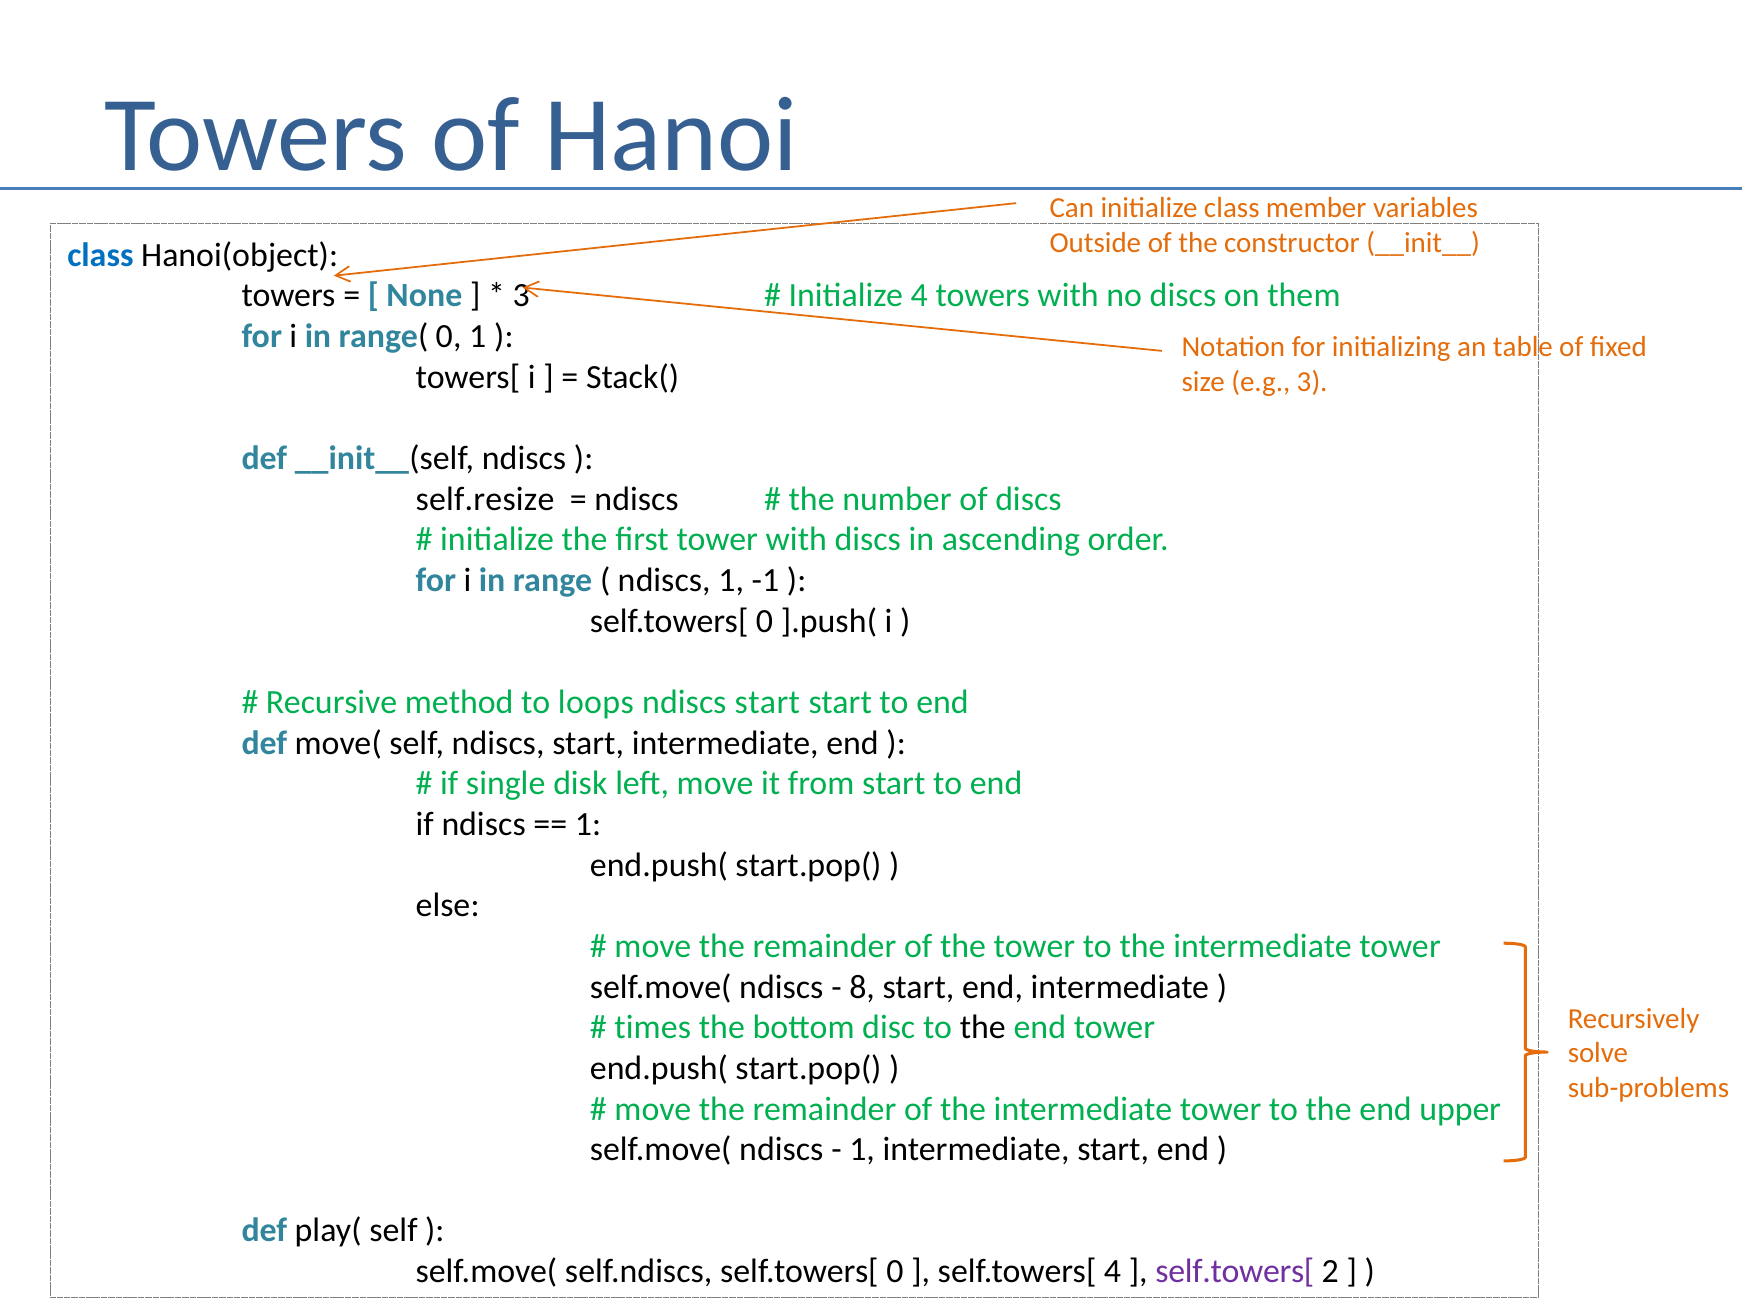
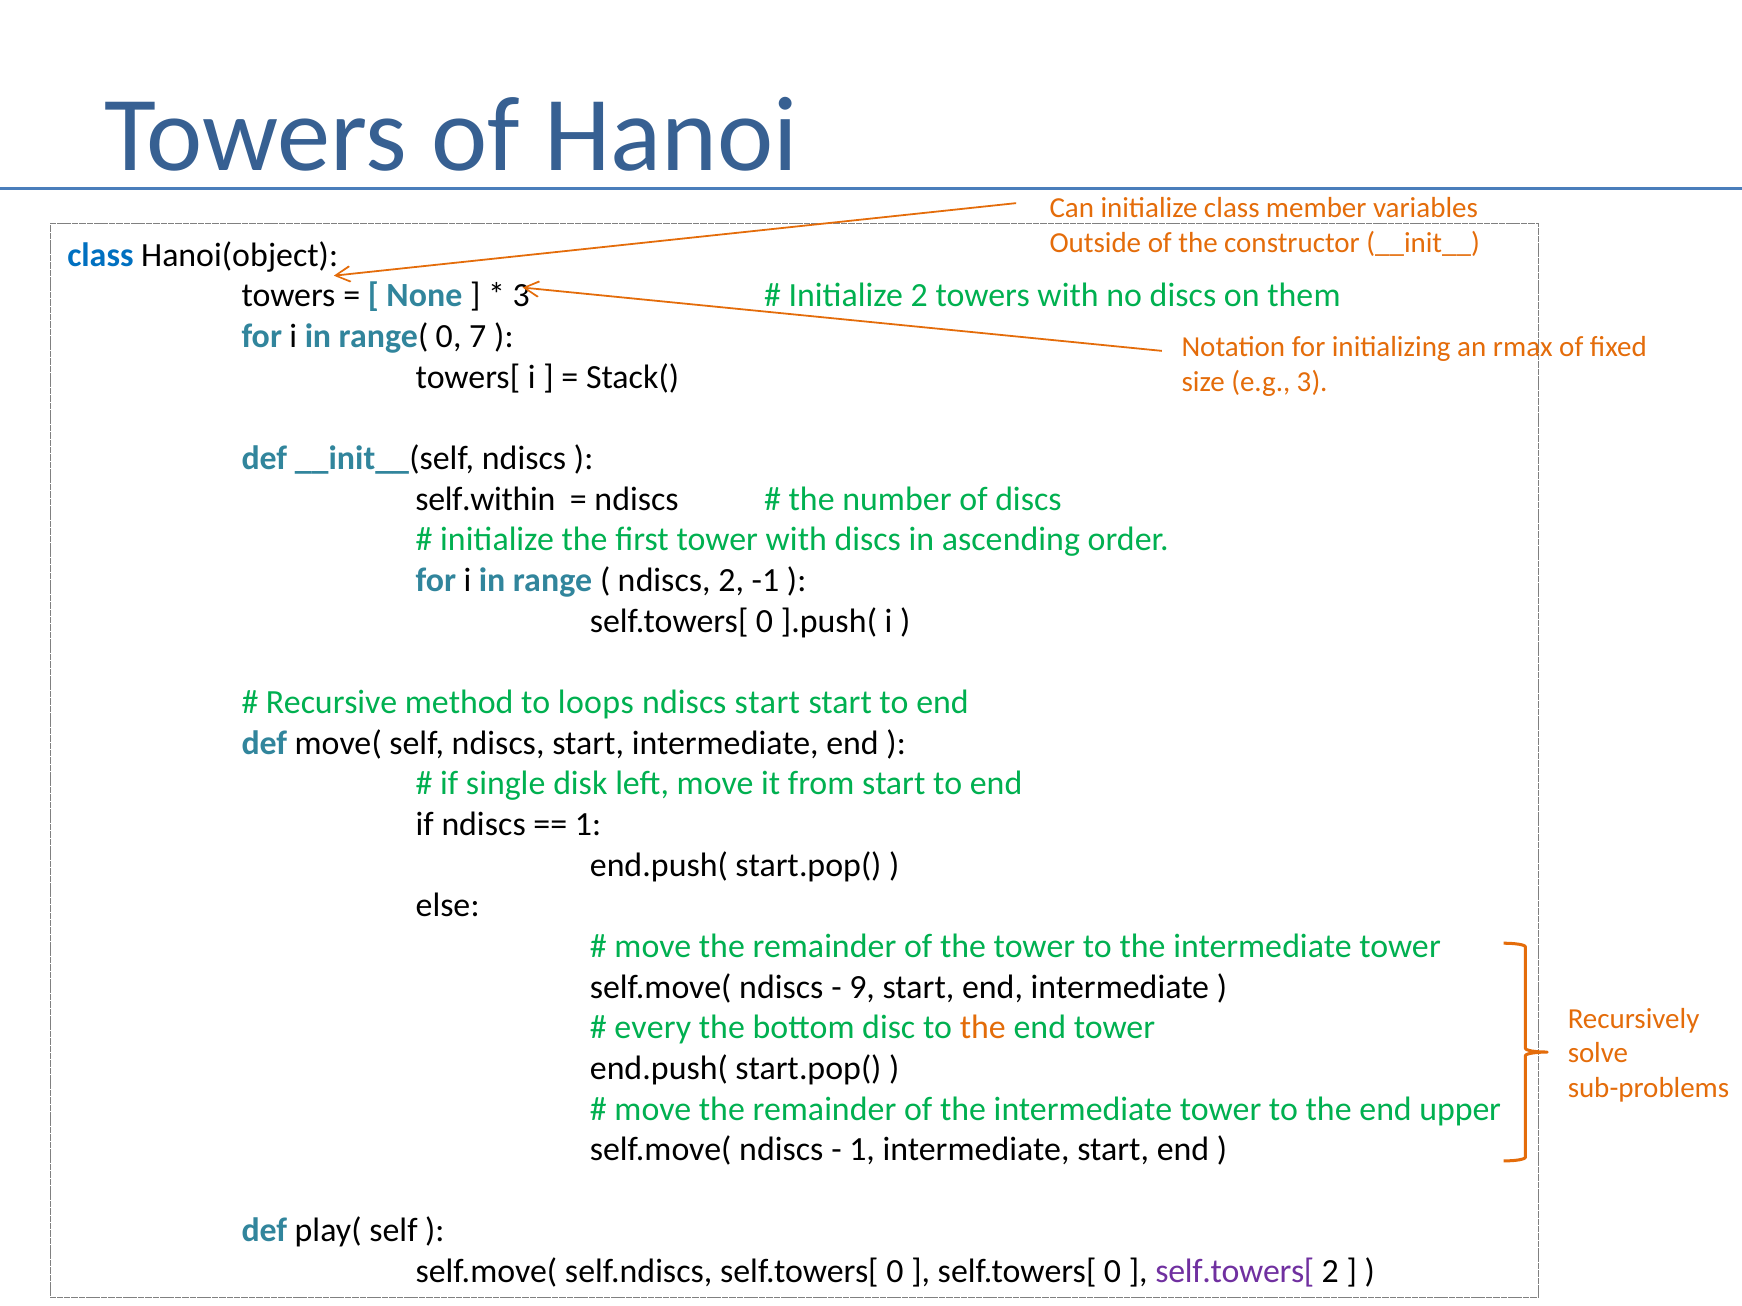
Initialize 4: 4 -> 2
0 1: 1 -> 7
table: table -> rmax
self.resize: self.resize -> self.within
ndiscs 1: 1 -> 2
8: 8 -> 9
times: times -> every
the at (983, 1028) colour: black -> orange
4 at (1113, 1272): 4 -> 0
